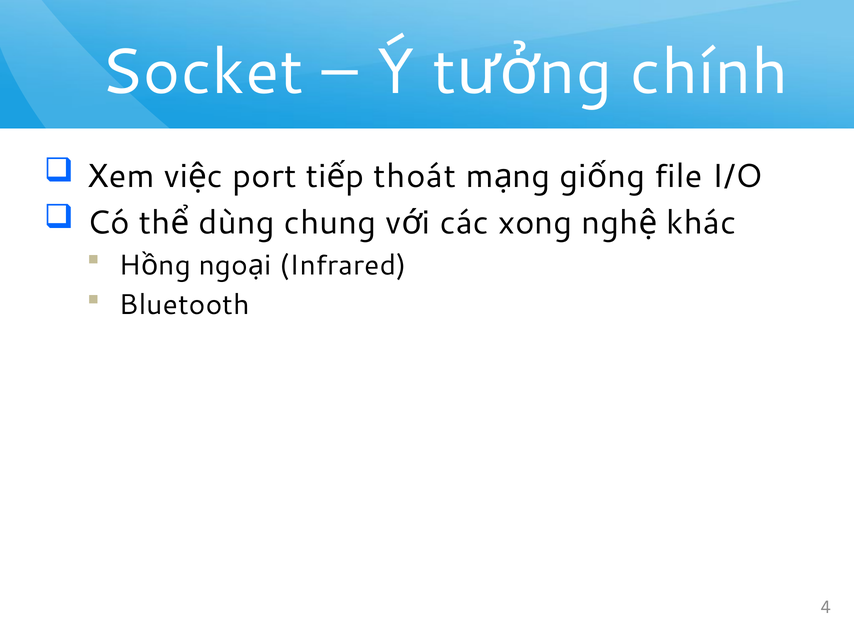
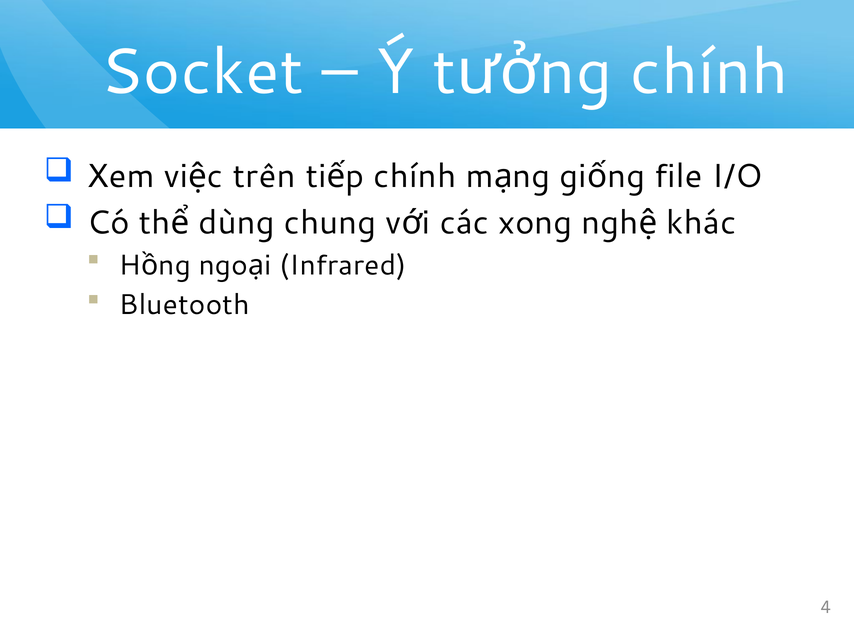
port: port -> trên
thoát at (415, 176): thoát -> chính
